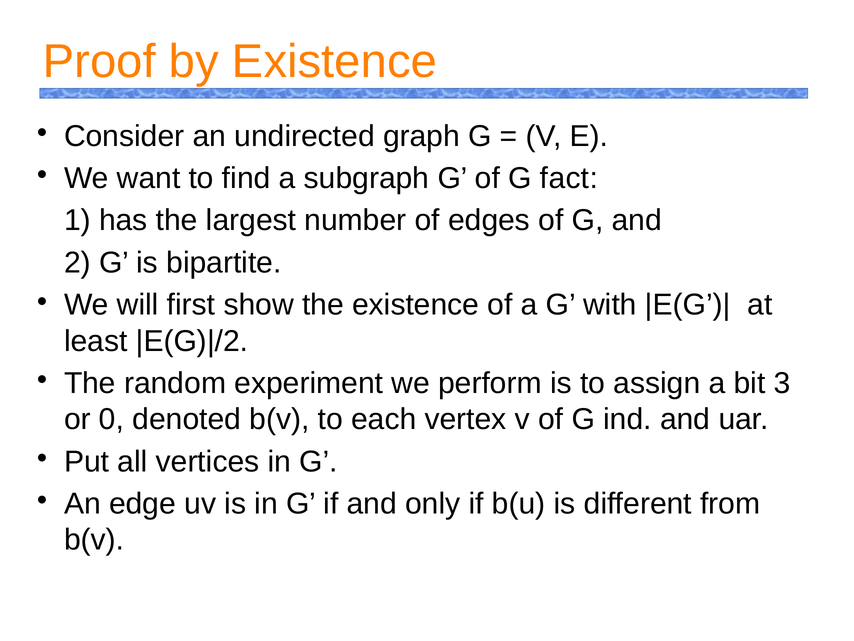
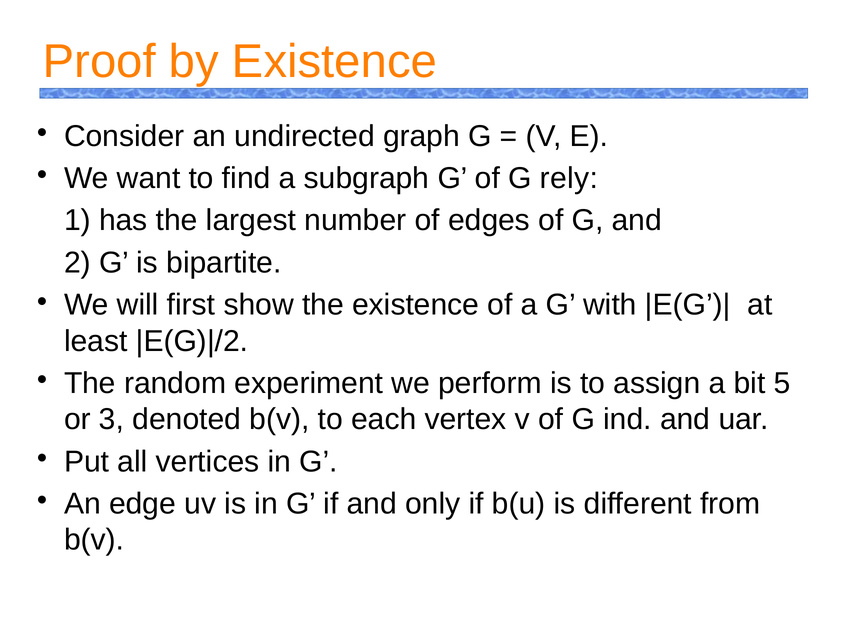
fact: fact -> rely
3: 3 -> 5
0: 0 -> 3
